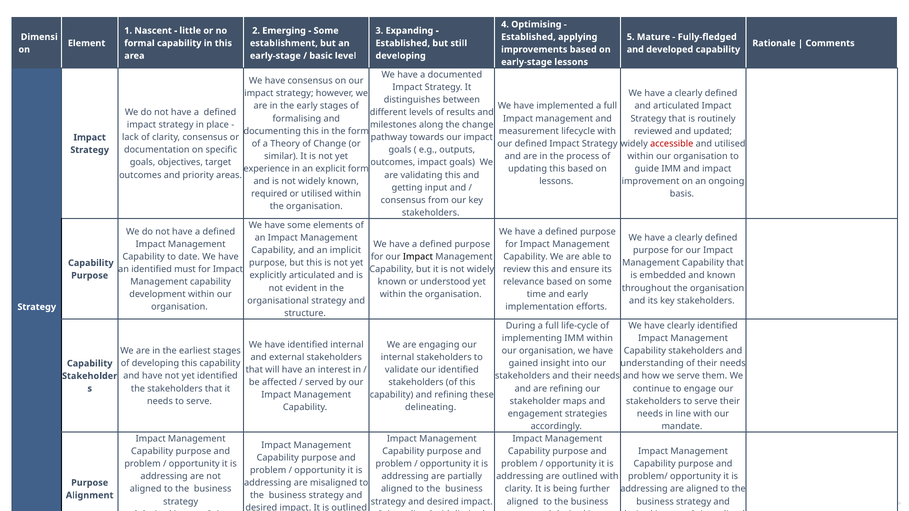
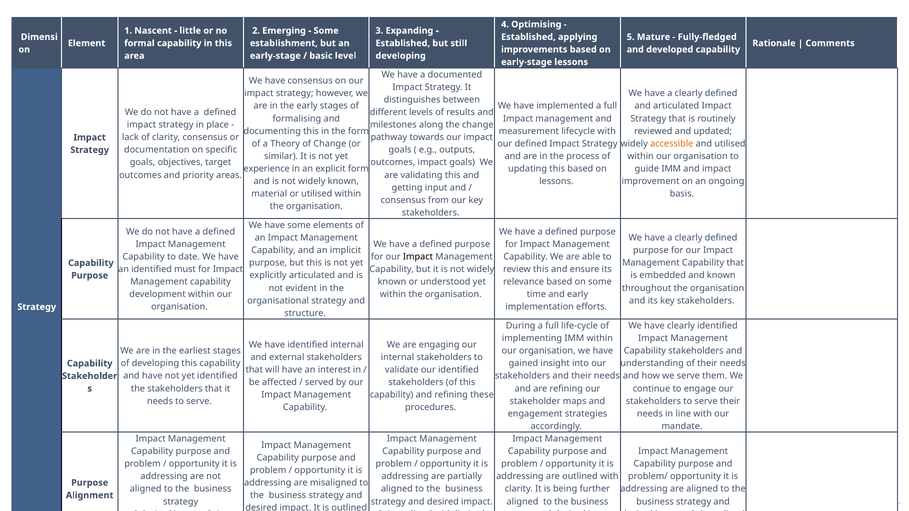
accessible colour: red -> orange
required: required -> material
delineating: delineating -> procedures
